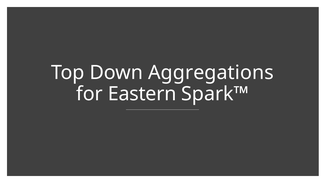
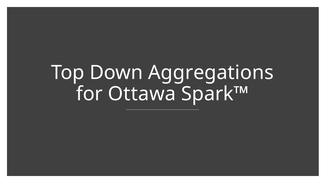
Eastern: Eastern -> Ottawa
